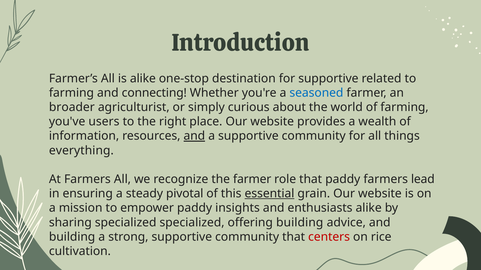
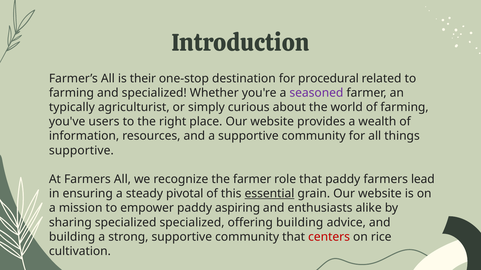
is alike: alike -> their
for supportive: supportive -> procedural
and connecting: connecting -> specialized
seasoned colour: blue -> purple
broader: broader -> typically
and at (194, 136) underline: present -> none
everything at (81, 151): everything -> supportive
insights: insights -> aspiring
